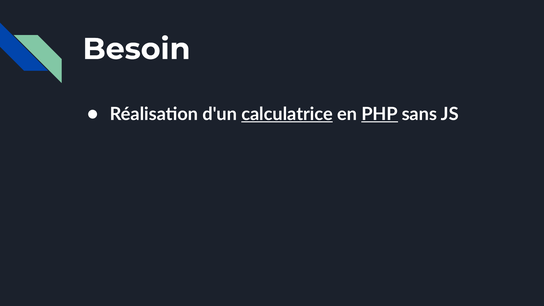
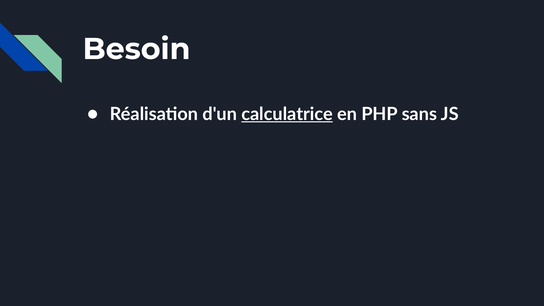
PHP underline: present -> none
